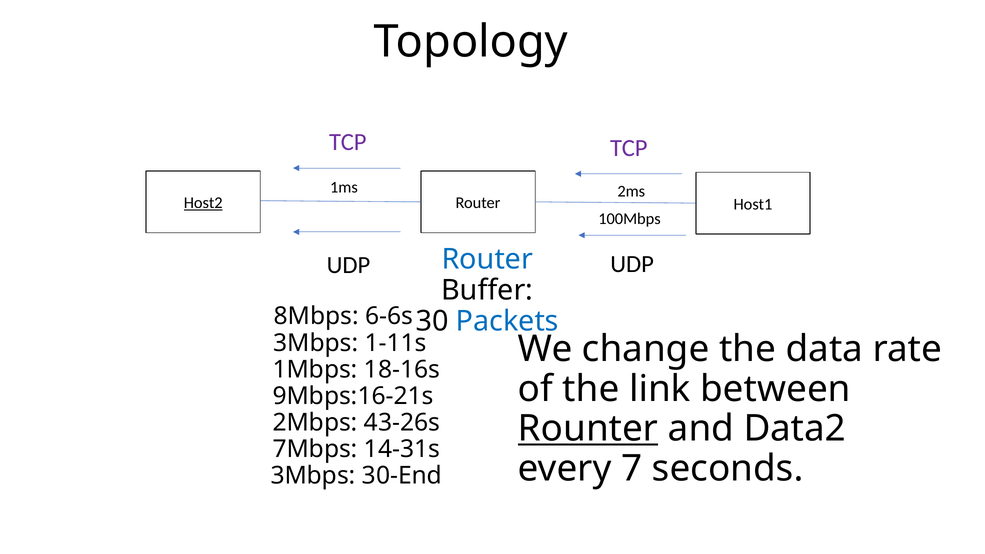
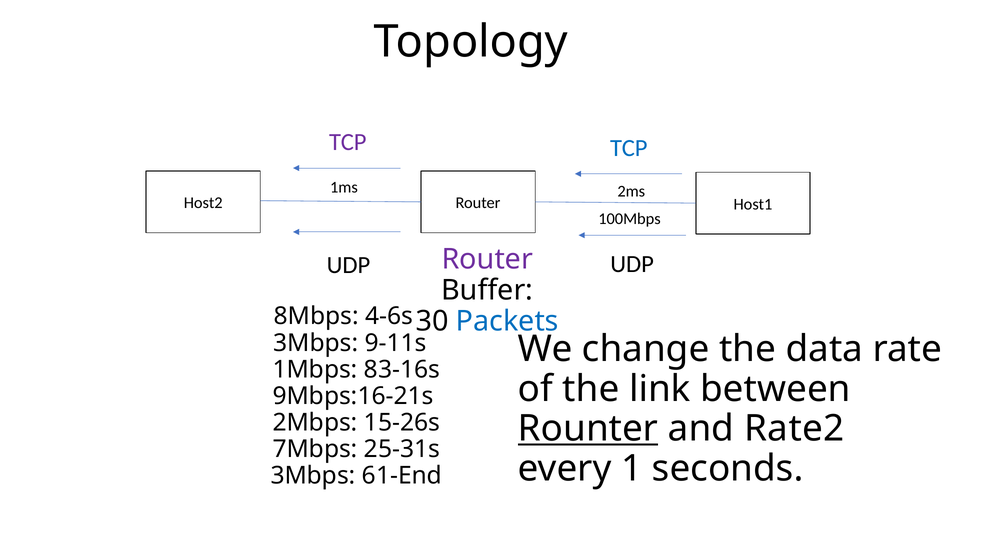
TCP at (629, 148) colour: purple -> blue
Host2 underline: present -> none
Router at (487, 259) colour: blue -> purple
6-6s: 6-6s -> 4-6s
1-11s: 1-11s -> 9-11s
18-16s: 18-16s -> 83-16s
43-26s: 43-26s -> 15-26s
Data2: Data2 -> Rate2
14-31s: 14-31s -> 25-31s
7: 7 -> 1
30-End: 30-End -> 61-End
